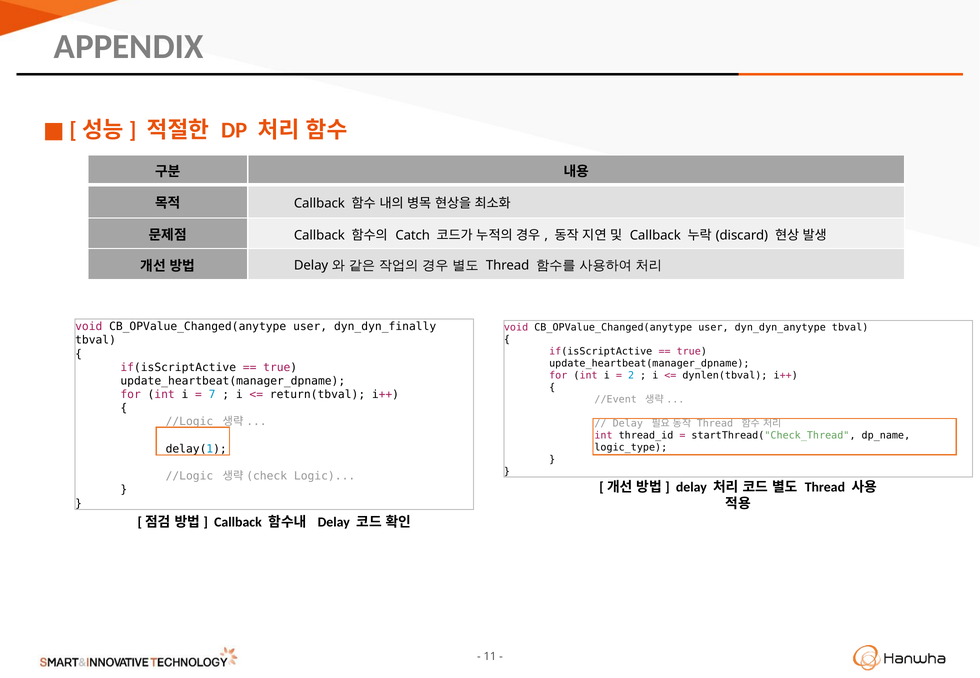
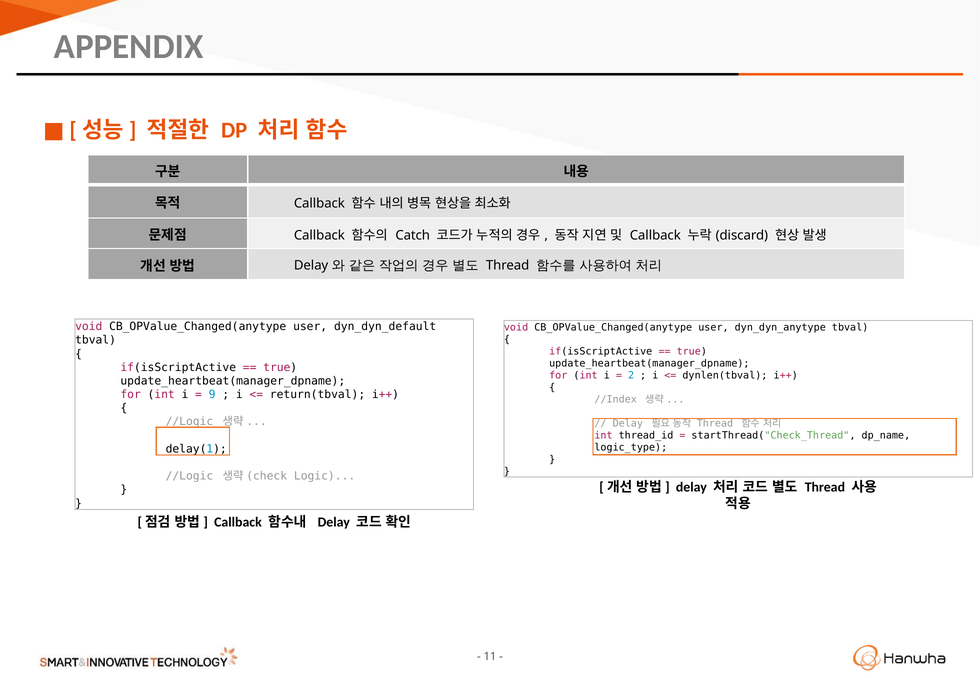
dyn_dyn_finally: dyn_dyn_finally -> dyn_dyn_default
7: 7 -> 9
//Event: //Event -> //Index
